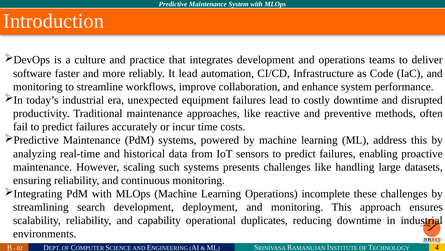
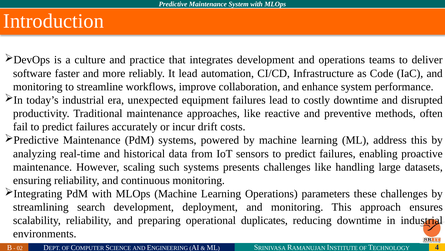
time: time -> drift
incomplete: incomplete -> parameters
capability: capability -> preparing
